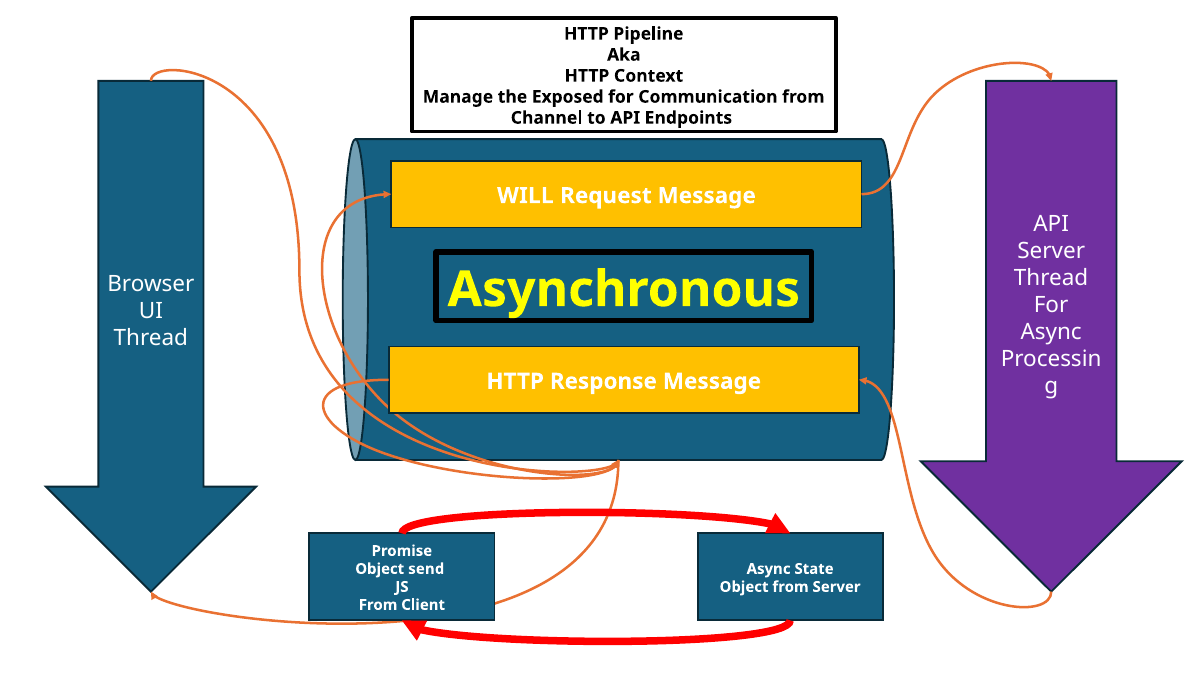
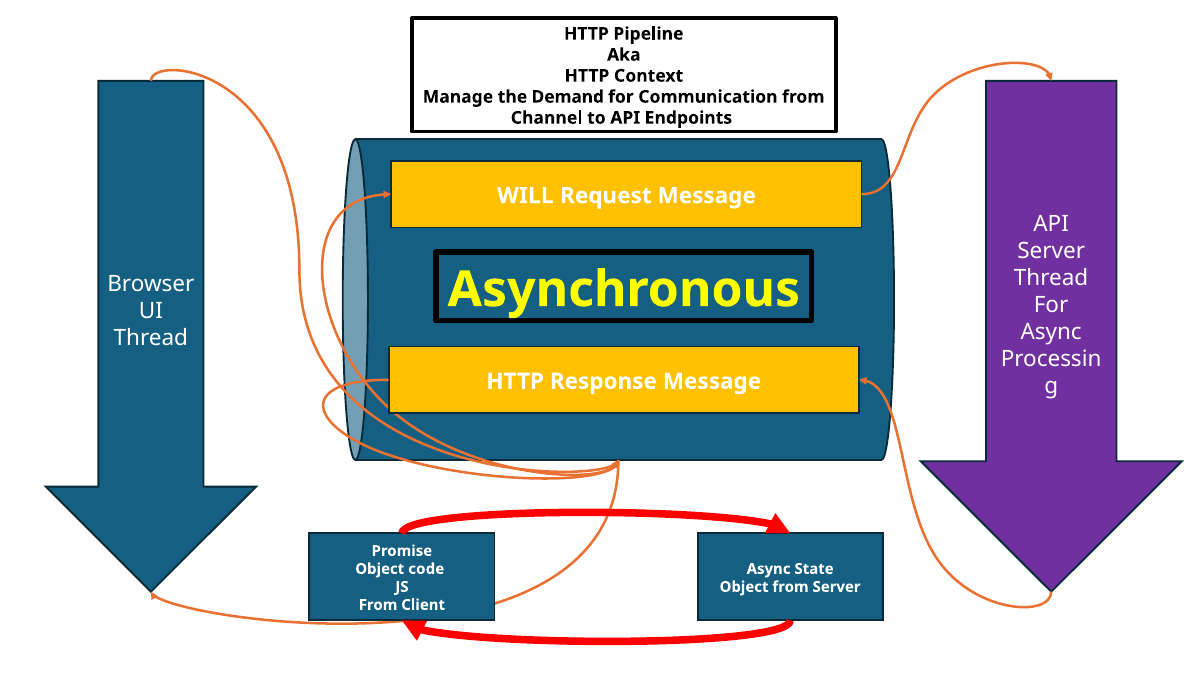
Exposed: Exposed -> Demand
send: send -> code
